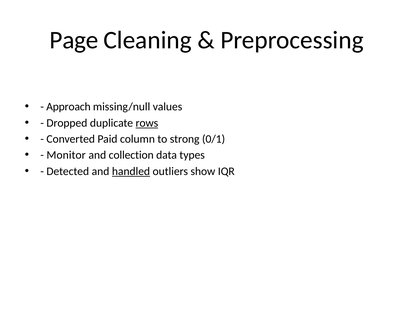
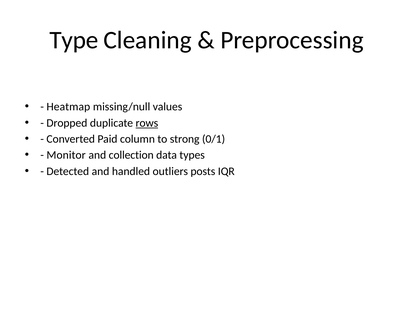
Page: Page -> Type
Approach: Approach -> Heatmap
handled underline: present -> none
show: show -> posts
